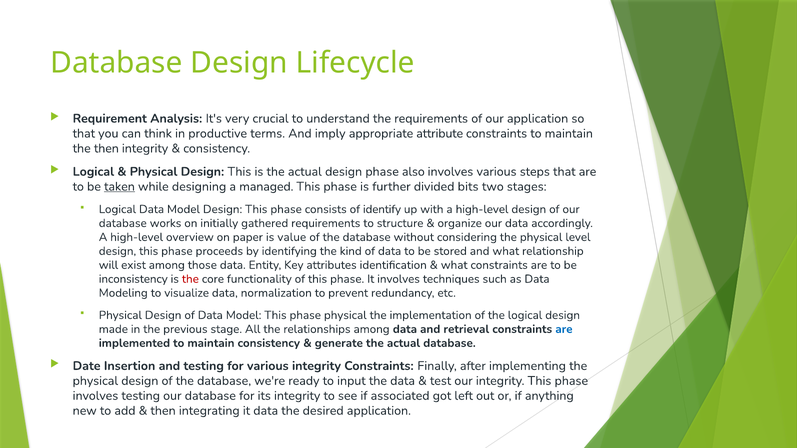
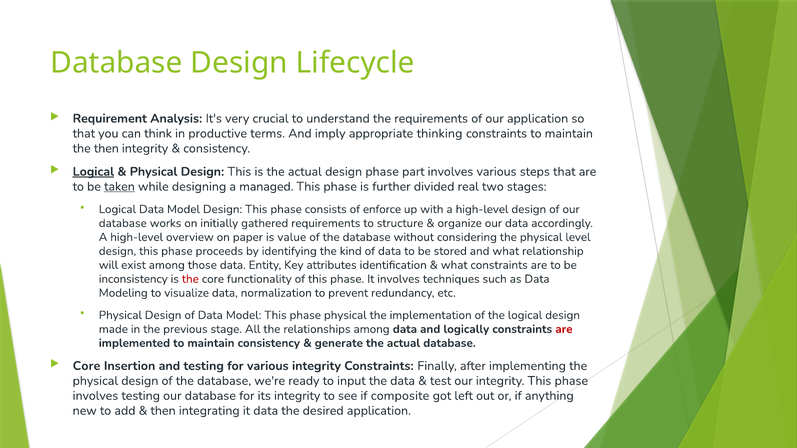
attribute: attribute -> thinking
Logical at (93, 172) underline: none -> present
also: also -> part
bits: bits -> real
identify: identify -> enforce
retrieval: retrieval -> logically
are at (564, 329) colour: blue -> red
Date at (87, 366): Date -> Core
associated: associated -> composite
